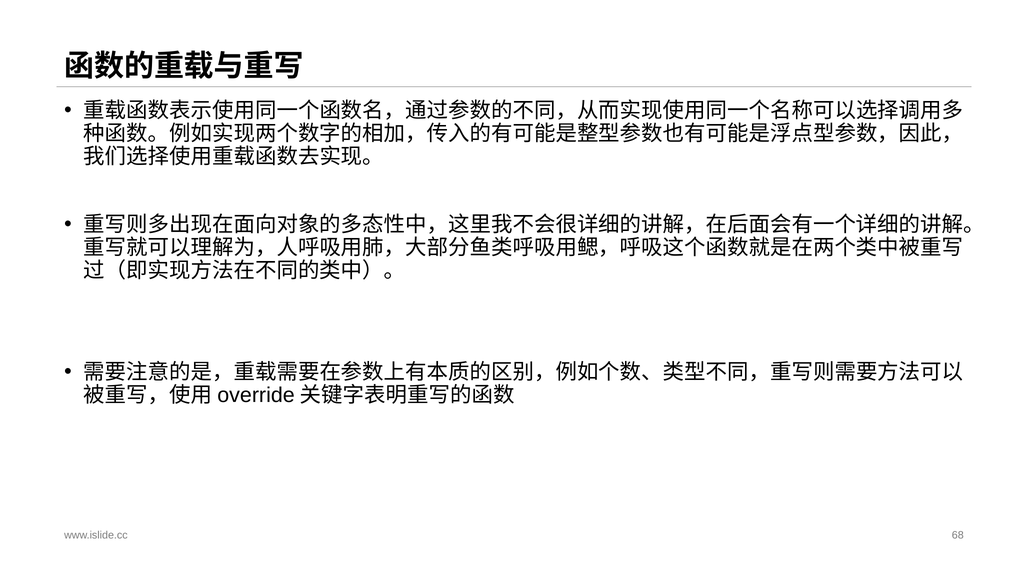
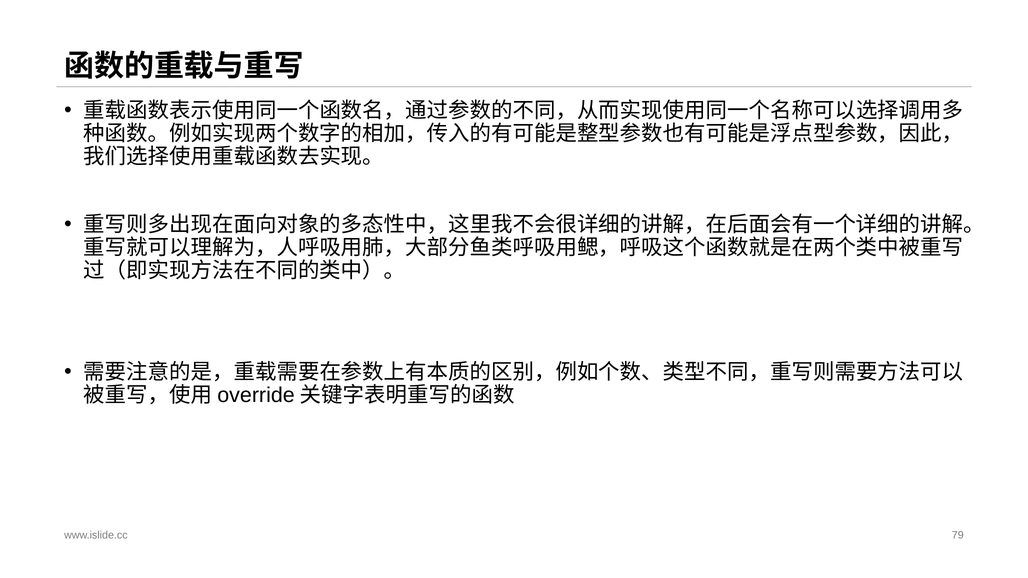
68: 68 -> 79
